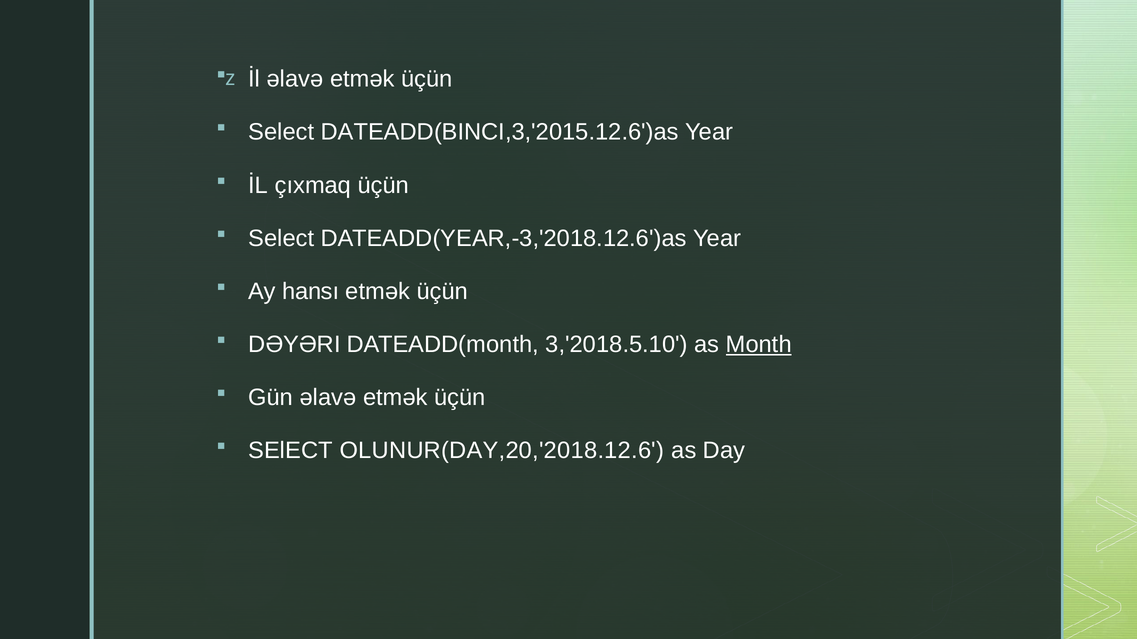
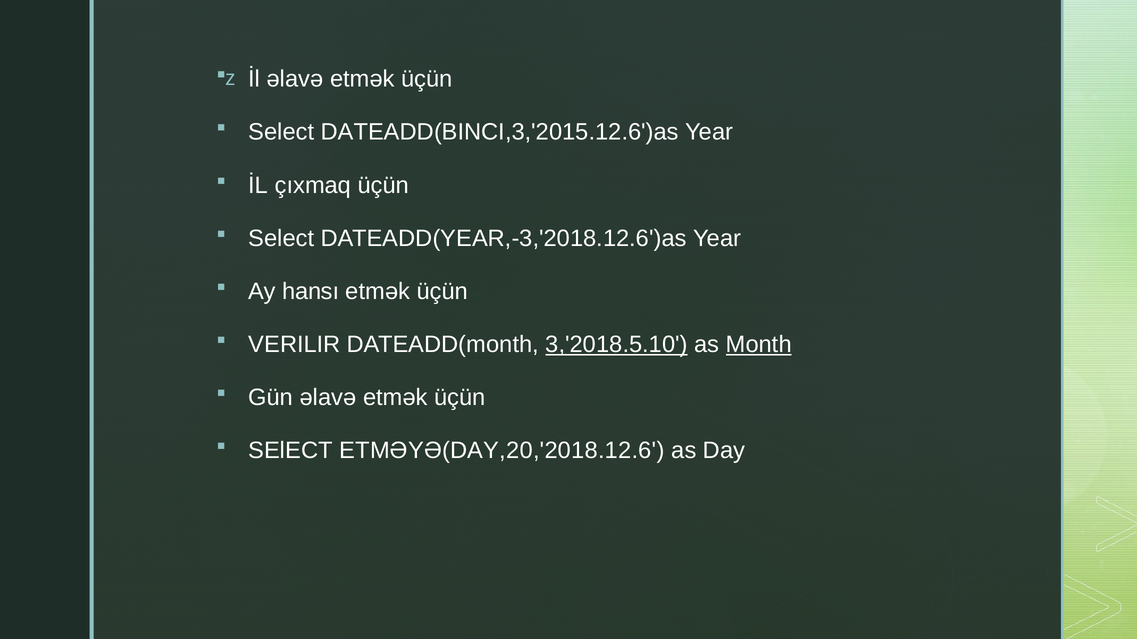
DƏYƏRI: DƏYƏRI -> VERILIR
3,'2018.5.10 underline: none -> present
OLUNUR(DAY,20,'2018.12.6: OLUNUR(DAY,20,'2018.12.6 -> ETMƏYƏ(DAY,20,'2018.12.6
